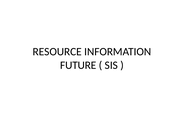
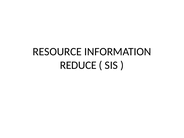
FUTURE: FUTURE -> REDUCE
